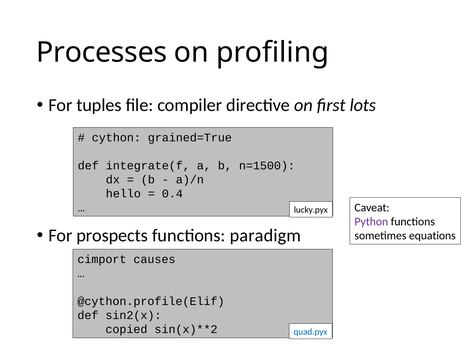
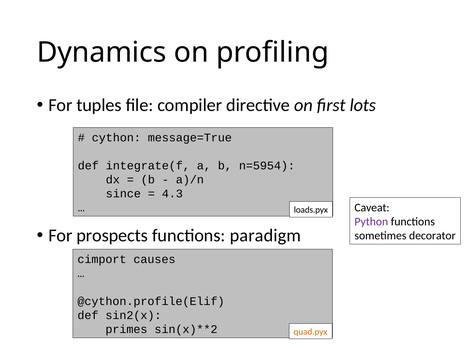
Processes: Processes -> Dynamics
grained=True: grained=True -> message=True
n=1500: n=1500 -> n=5954
hello: hello -> since
0.4: 0.4 -> 4.3
lucky.pyx: lucky.pyx -> loads.pyx
equations: equations -> decorator
copied: copied -> primes
quad.pyx colour: blue -> orange
